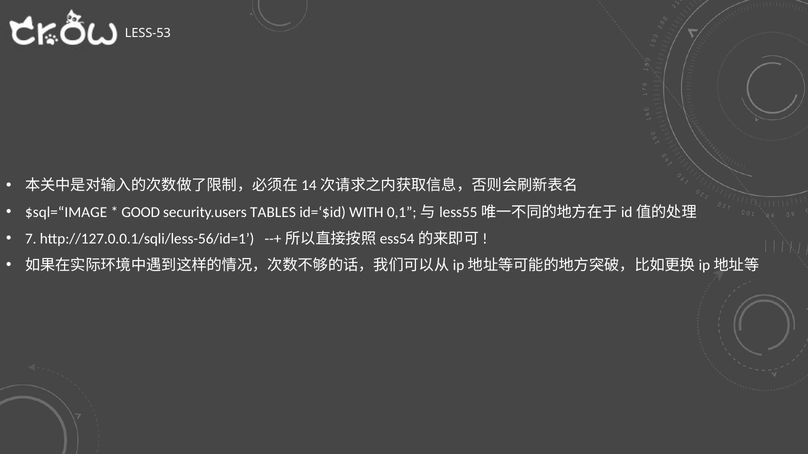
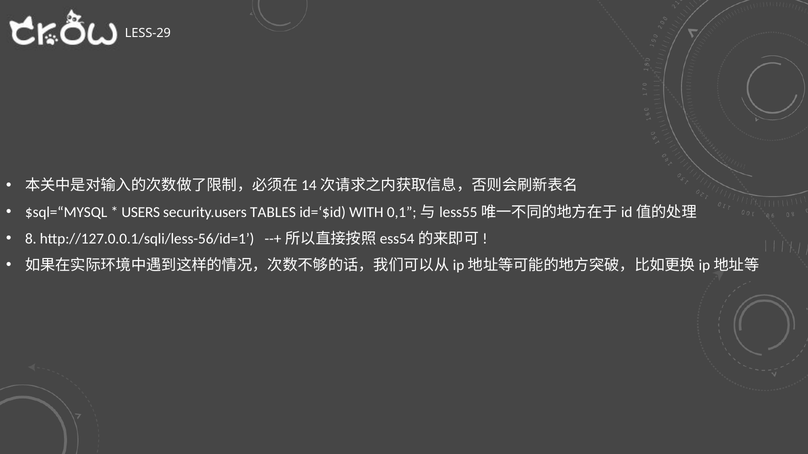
LESS-53: LESS-53 -> LESS-29
$sql=“IMAGE: $sql=“IMAGE -> $sql=“MYSQL
GOOD: GOOD -> USERS
7: 7 -> 8
